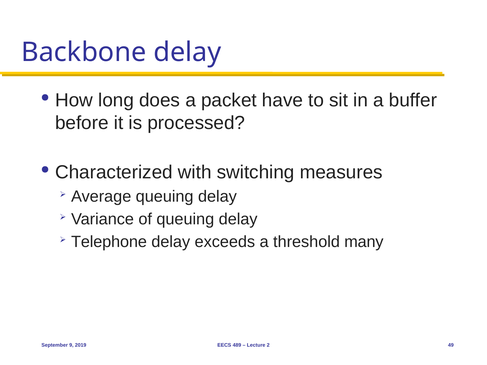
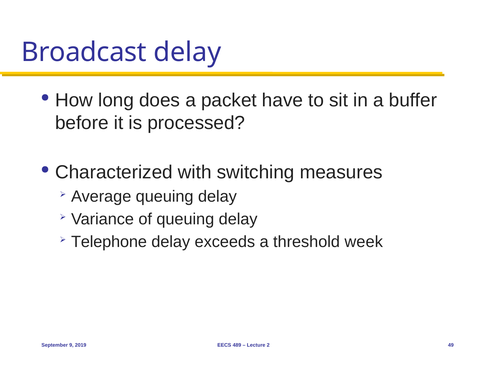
Backbone: Backbone -> Broadcast
many: many -> week
